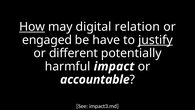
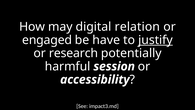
How underline: present -> none
different: different -> research
impact: impact -> session
accountable: accountable -> accessibility
